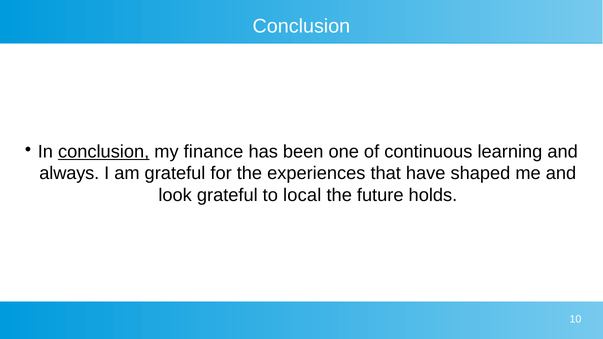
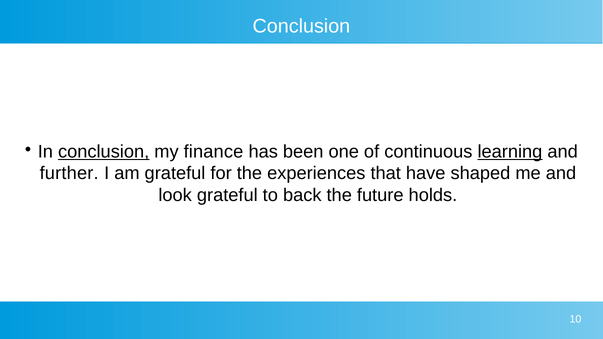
learning underline: none -> present
always: always -> further
local: local -> back
